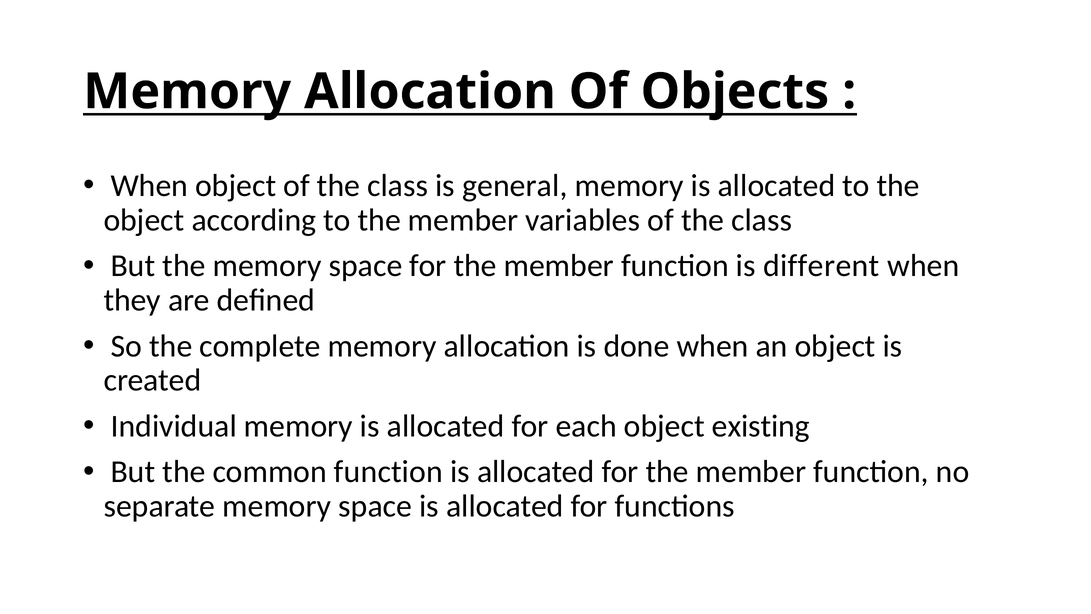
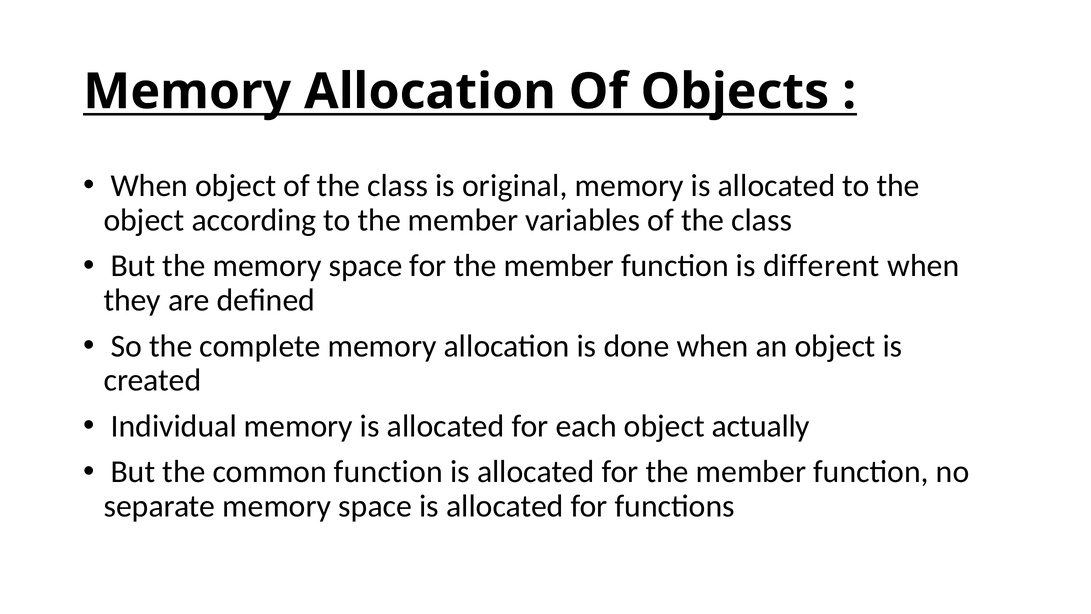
general: general -> original
existing: existing -> actually
